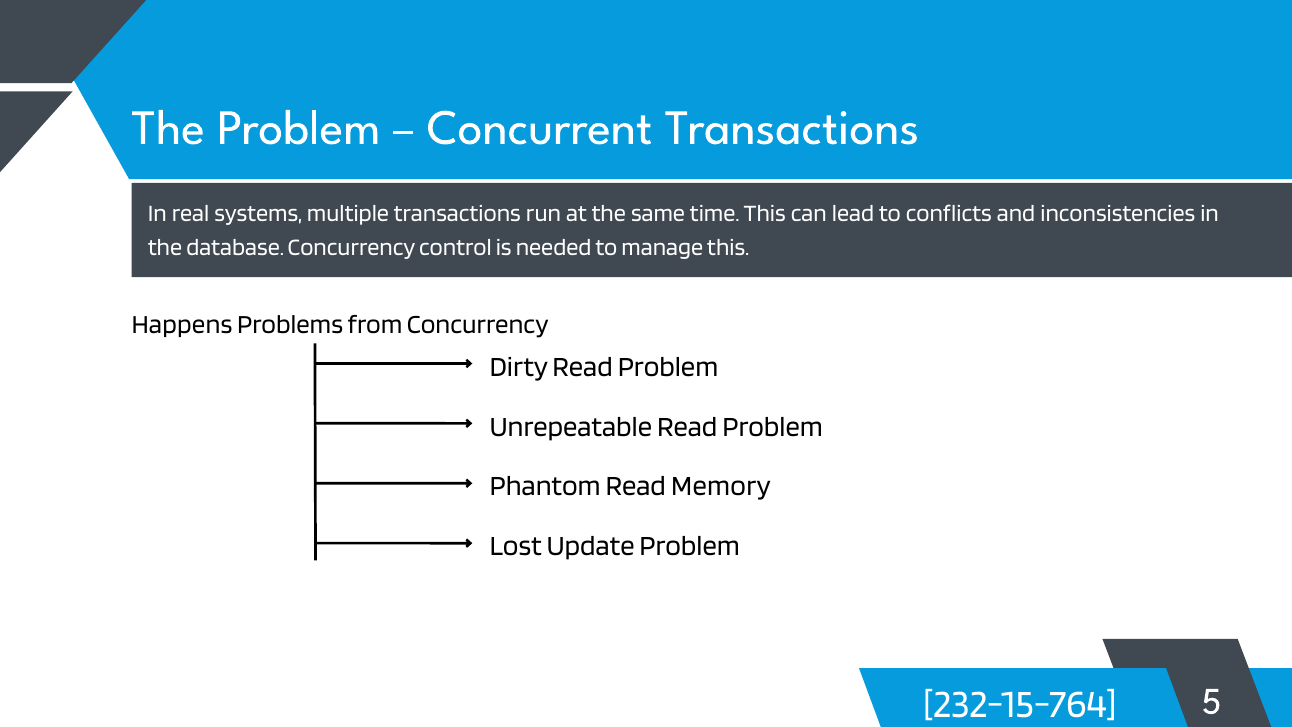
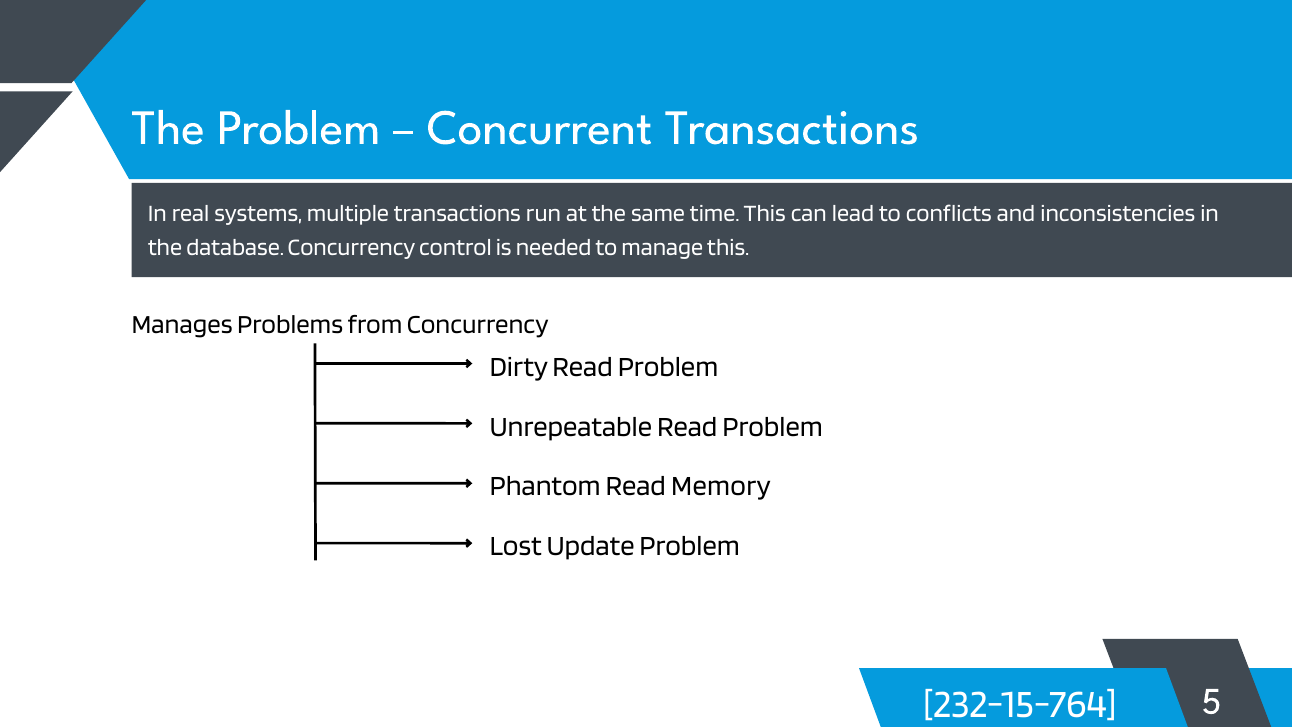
Happens: Happens -> Manages
